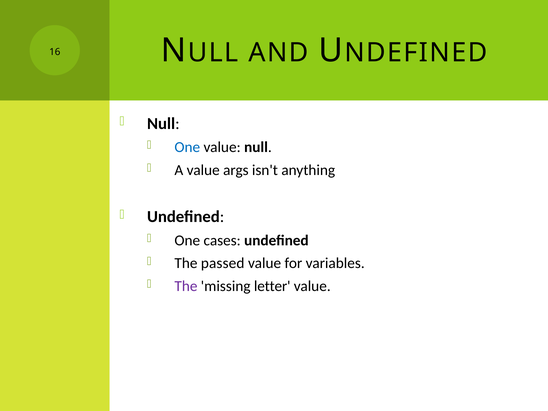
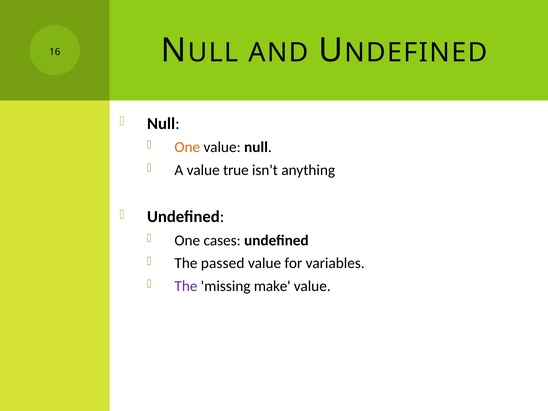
One at (187, 147) colour: blue -> orange
args: args -> true
letter: letter -> make
